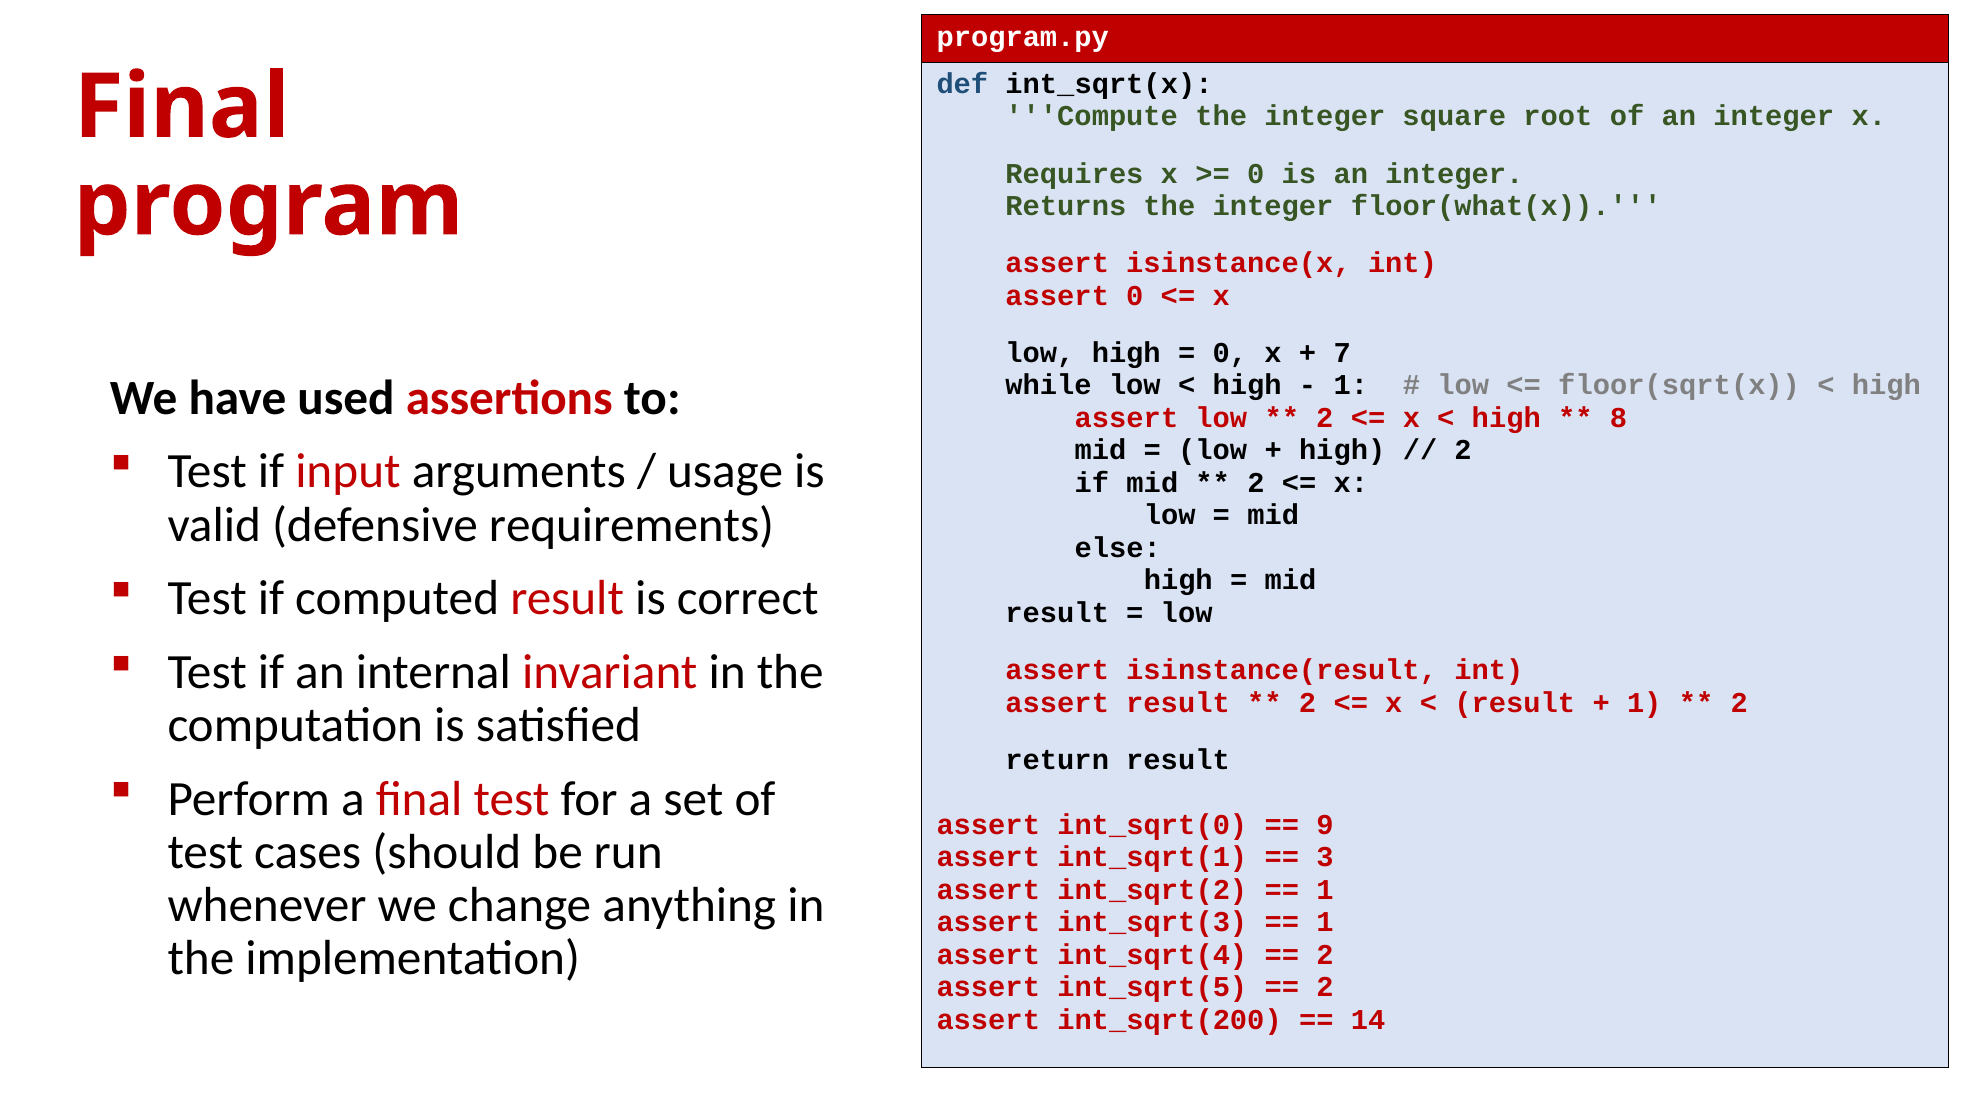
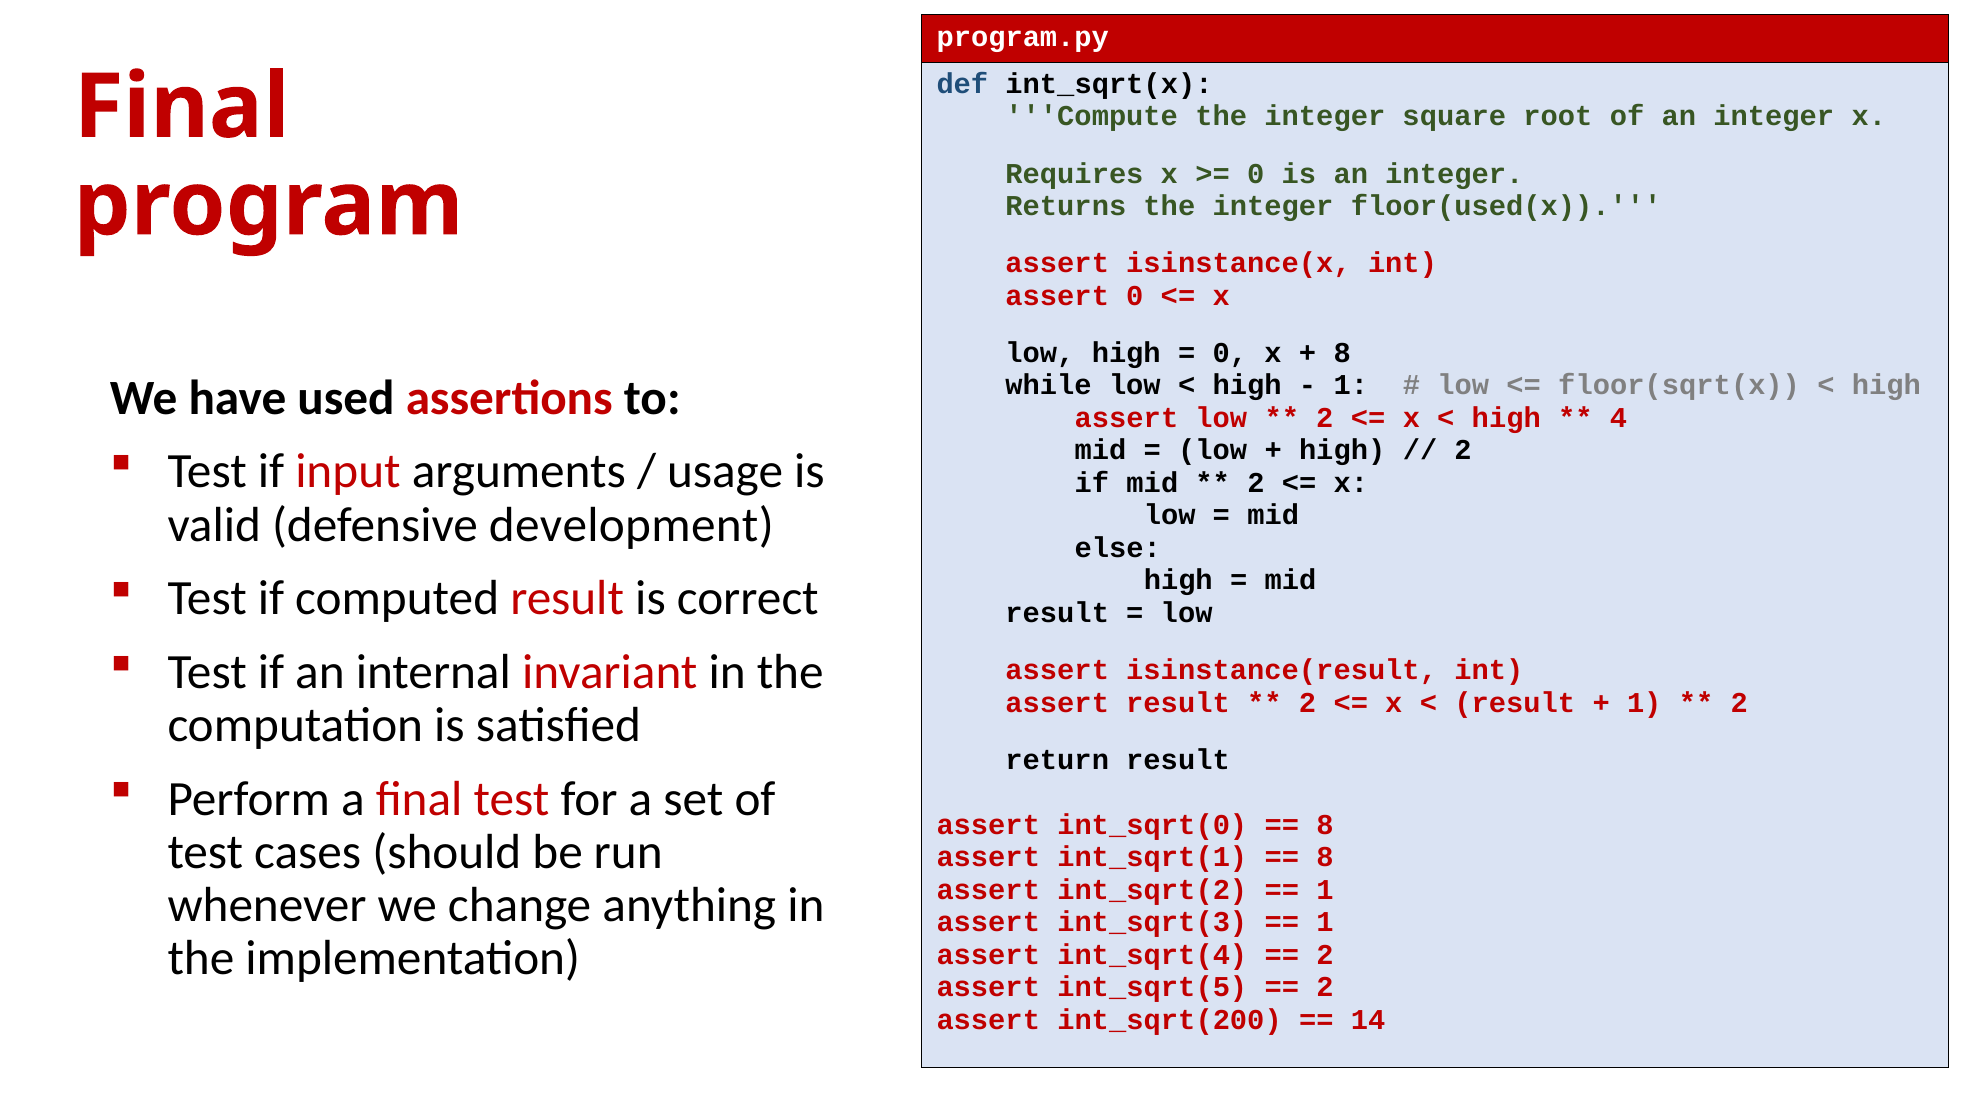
floor(what(x: floor(what(x -> floor(used(x
7 at (1342, 353): 7 -> 8
8: 8 -> 4
requirements: requirements -> development
9 at (1325, 825): 9 -> 8
3 at (1325, 857): 3 -> 8
